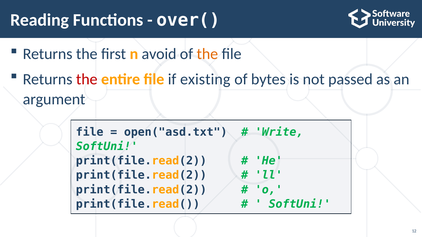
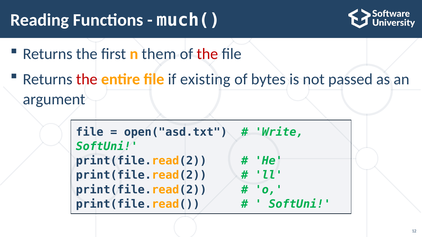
over(: over( -> much(
avoid: avoid -> them
the at (207, 54) colour: orange -> red
